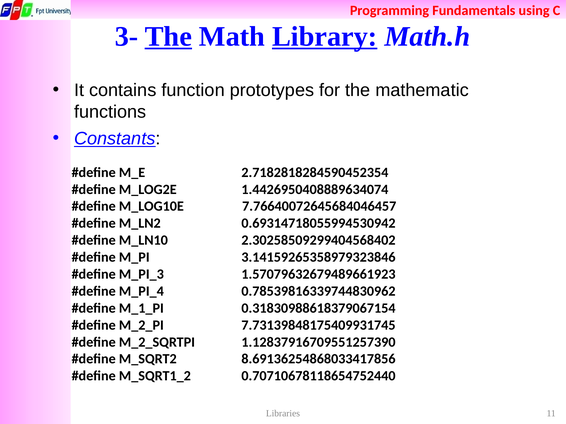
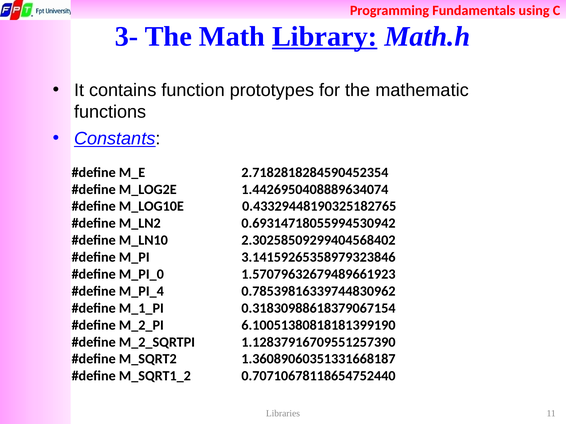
The at (168, 36) underline: present -> none
7.76640072645684046457: 7.76640072645684046457 -> 0.43329448190325182765
M_PI_3: M_PI_3 -> M_PI_0
7.73139848175409931745: 7.73139848175409931745 -> 6.10051380818181399190
8.69136254868033417856: 8.69136254868033417856 -> 1.36089060351331668187
